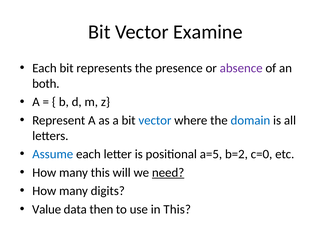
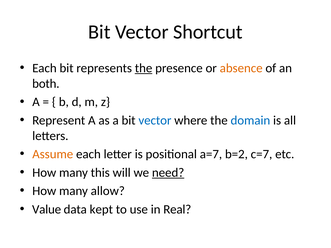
Examine: Examine -> Shortcut
the at (144, 68) underline: none -> present
absence colour: purple -> orange
Assume colour: blue -> orange
a=5: a=5 -> a=7
c=0: c=0 -> c=7
digits: digits -> allow
then: then -> kept
in This: This -> Real
